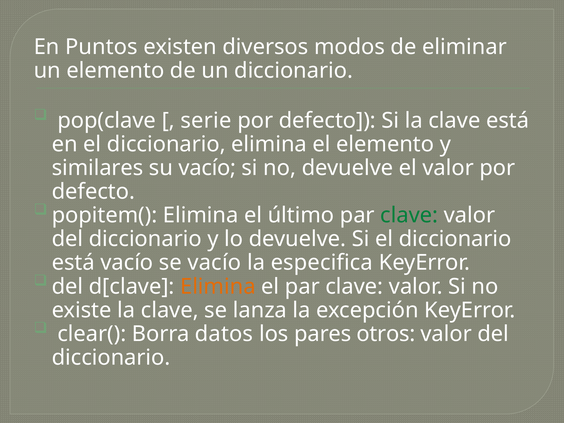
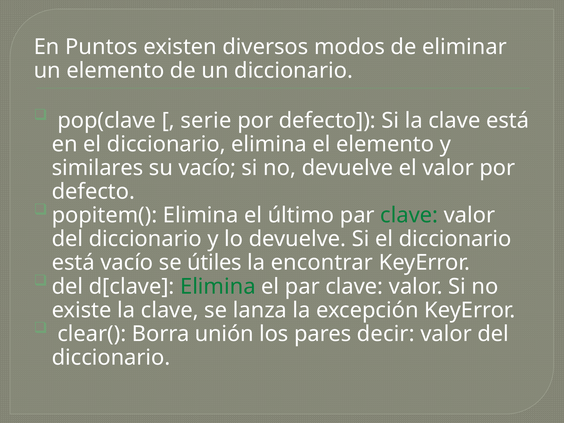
se vacío: vacío -> útiles
especifica: especifica -> encontrar
Elimina at (218, 286) colour: orange -> green
datos: datos -> unión
otros: otros -> decir
